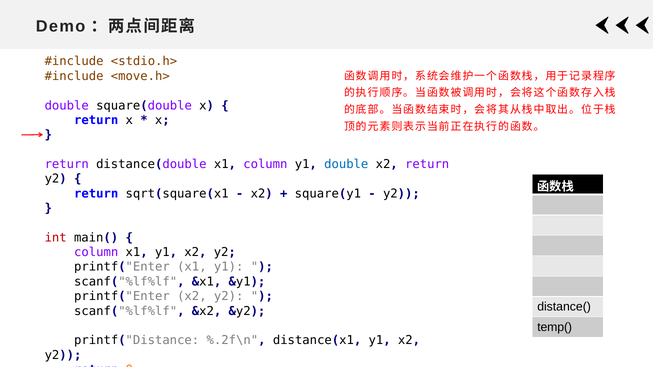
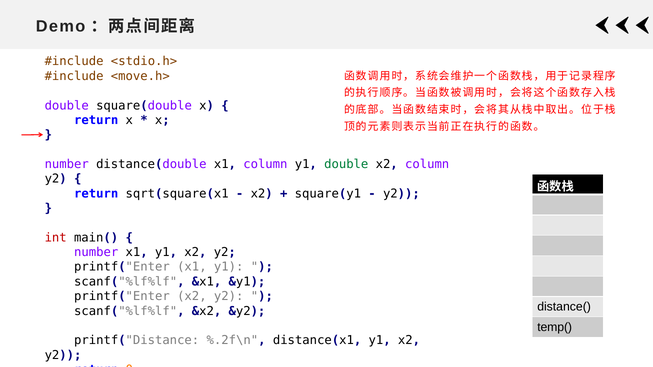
return at (67, 164): return -> number
double at (346, 164) colour: blue -> green
x2 return: return -> column
column at (96, 252): column -> number
